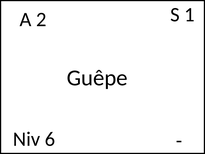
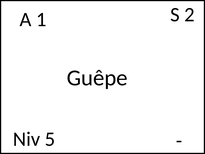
1: 1 -> 2
2: 2 -> 1
6: 6 -> 5
